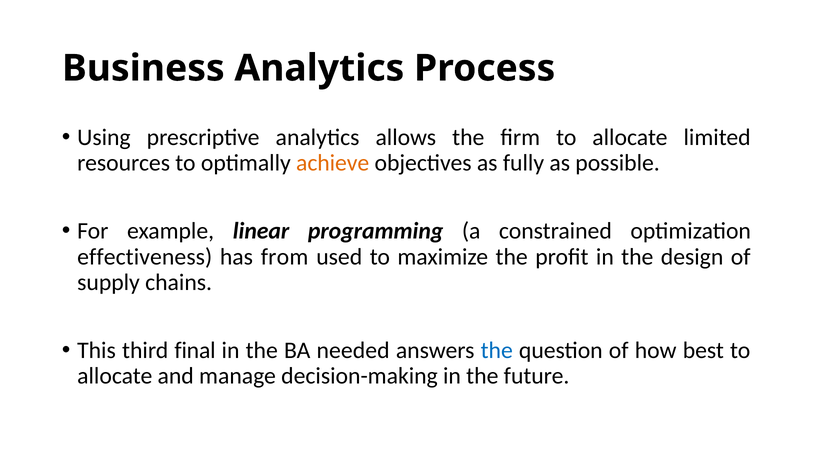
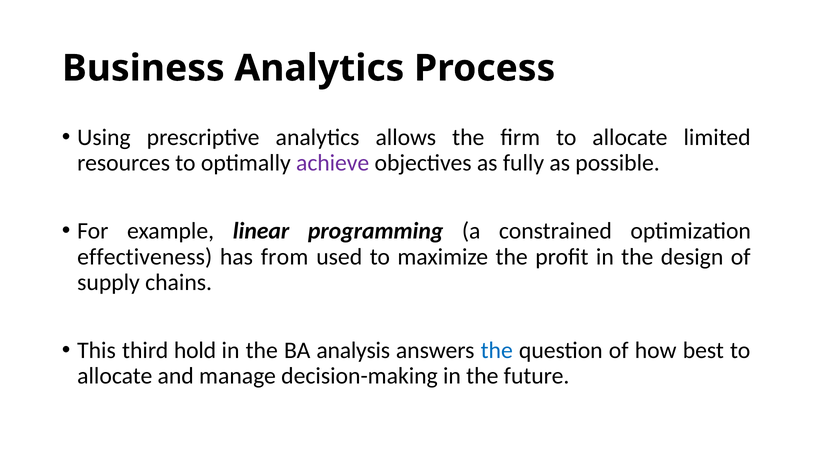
achieve colour: orange -> purple
final: final -> hold
needed: needed -> analysis
